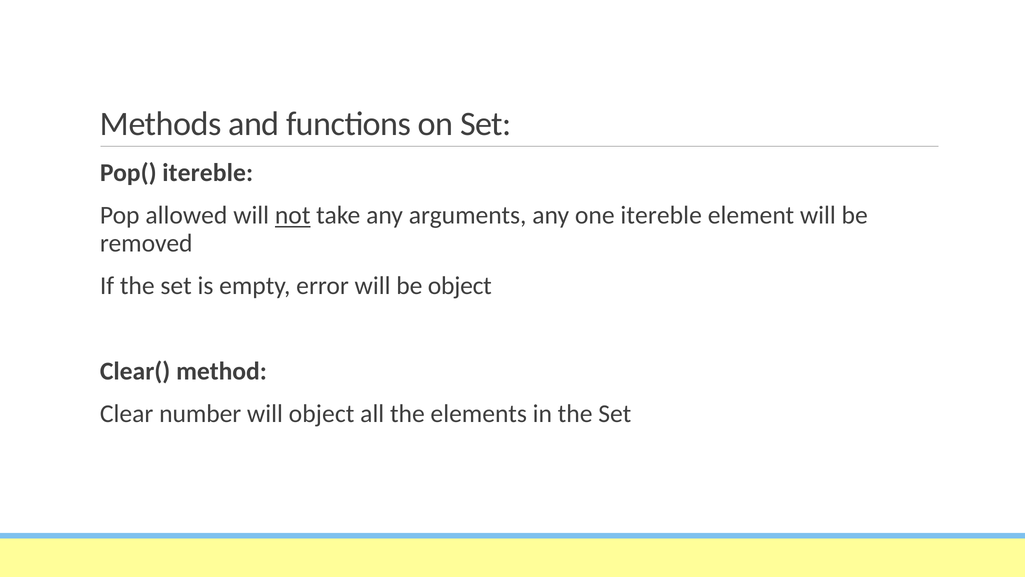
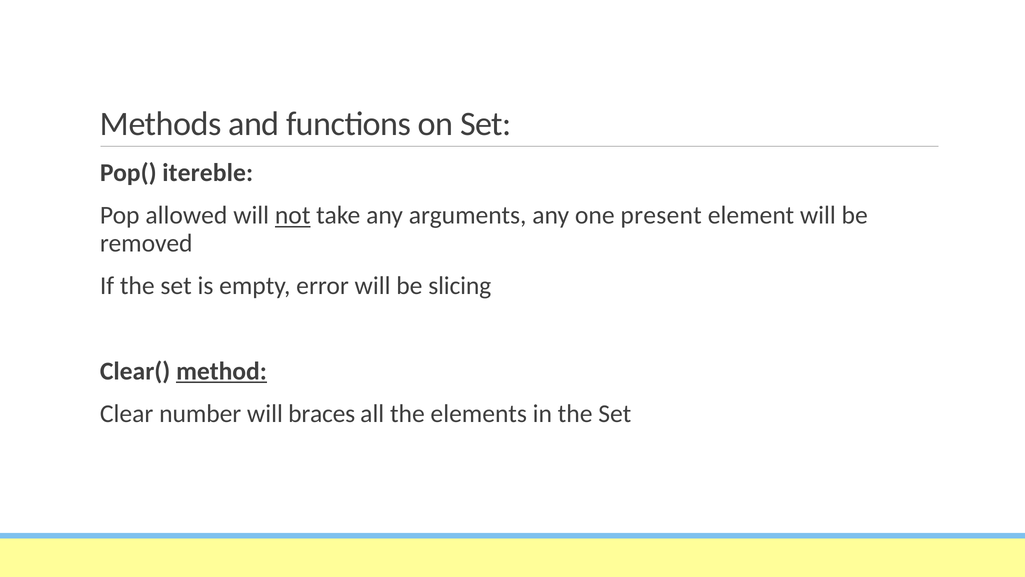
one itereble: itereble -> present
be object: object -> slicing
method underline: none -> present
will object: object -> braces
